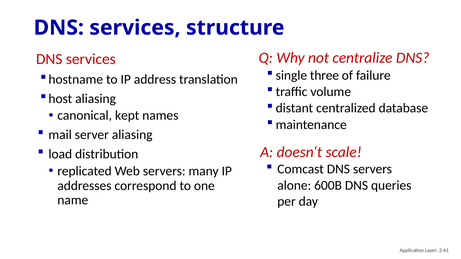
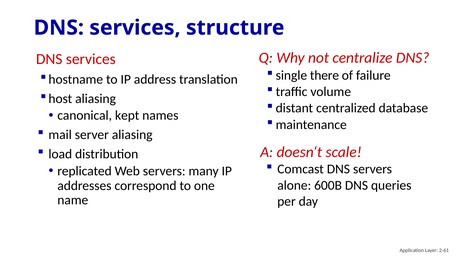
three: three -> there
